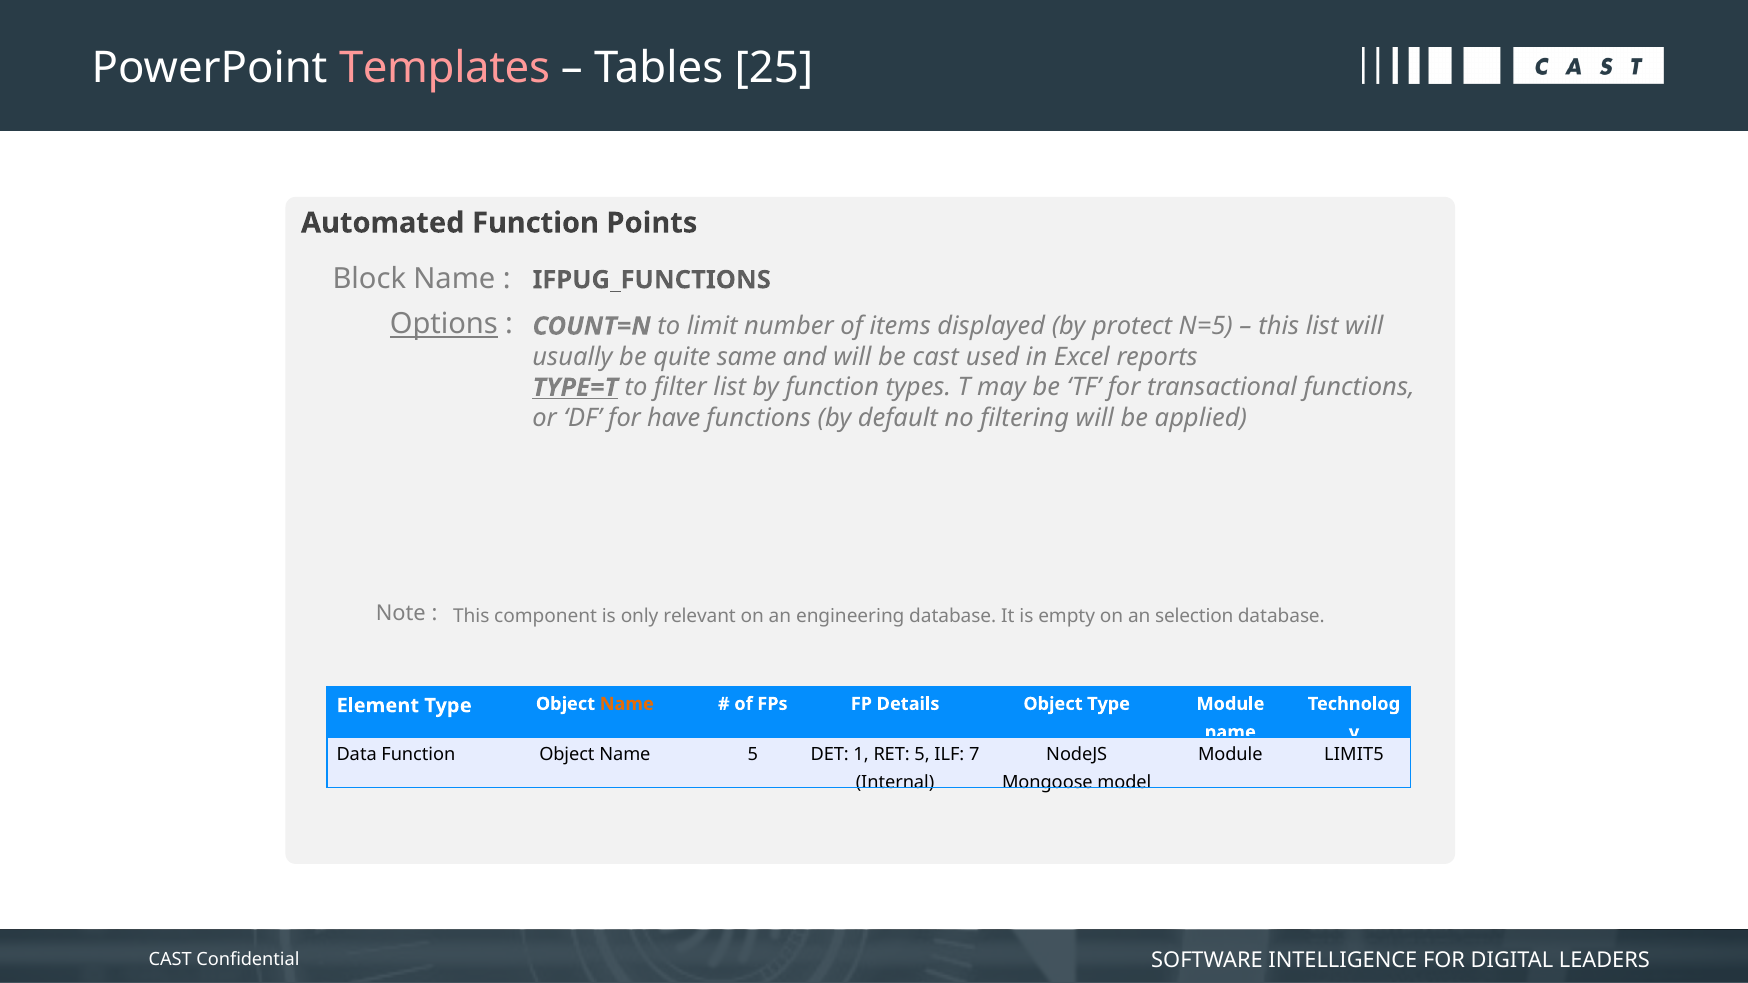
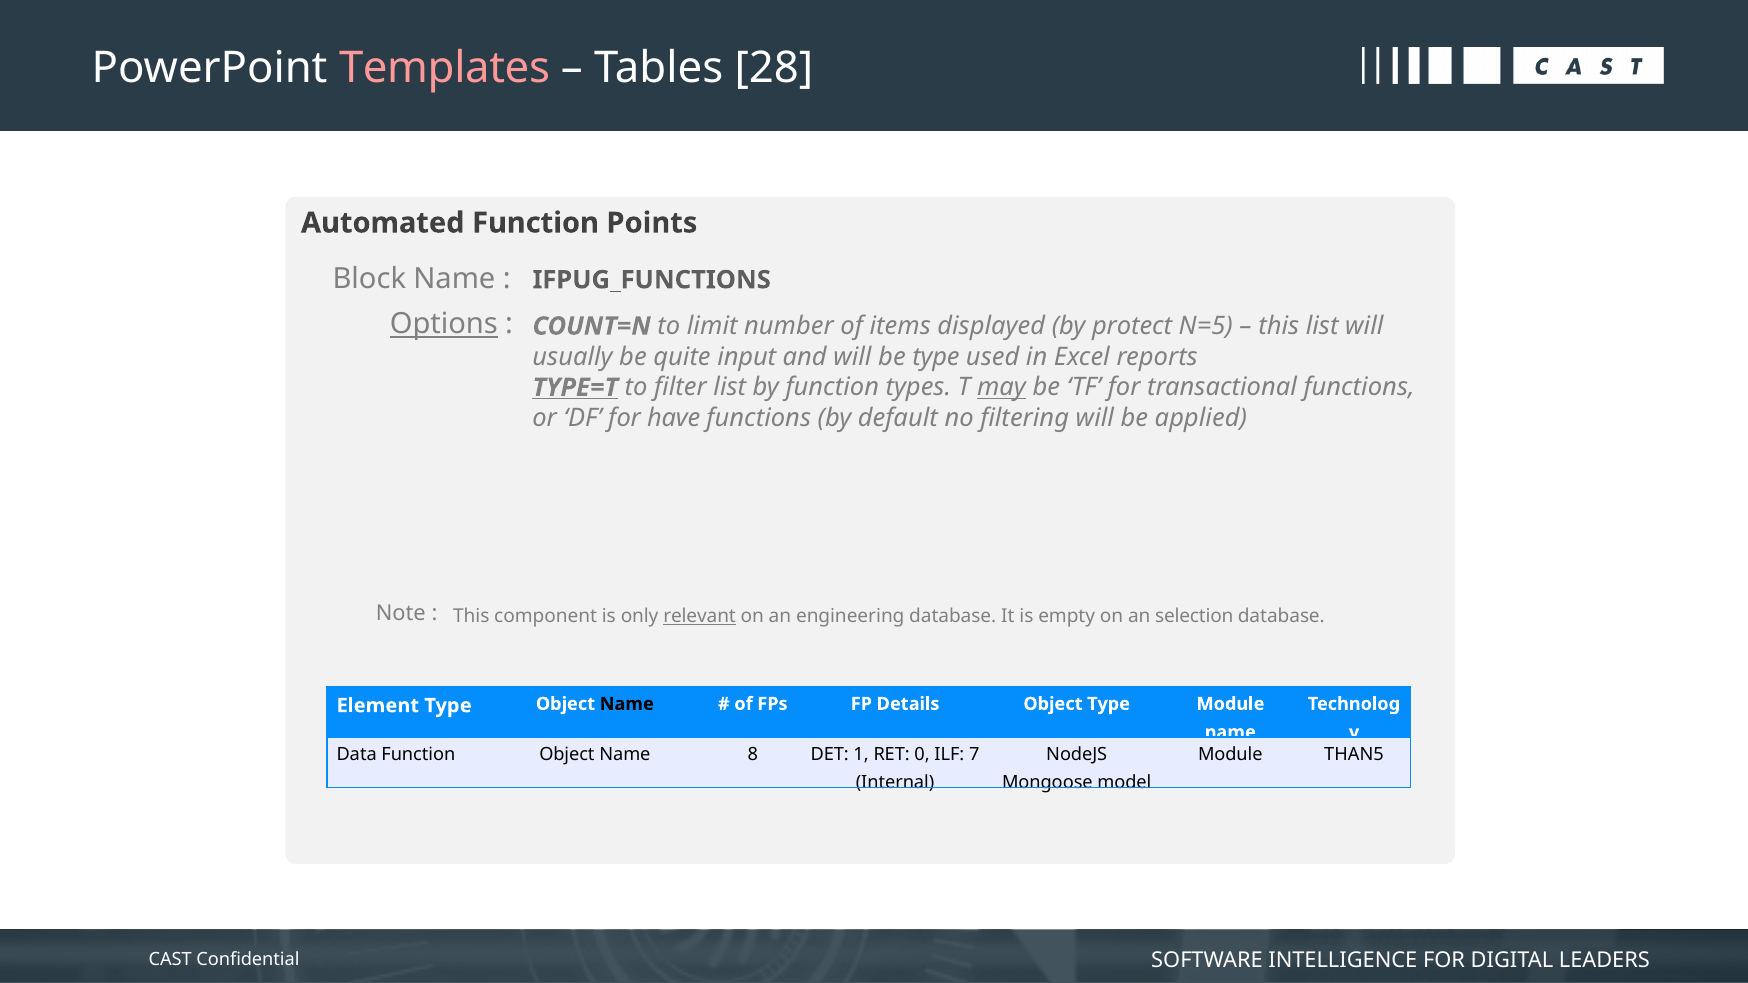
25: 25 -> 28
same: same -> input
be cast: cast -> type
may underline: none -> present
relevant underline: none -> present
Name at (627, 704) colour: orange -> black
Name 5: 5 -> 8
RET 5: 5 -> 0
LIMIT5: LIMIT5 -> THAN5
